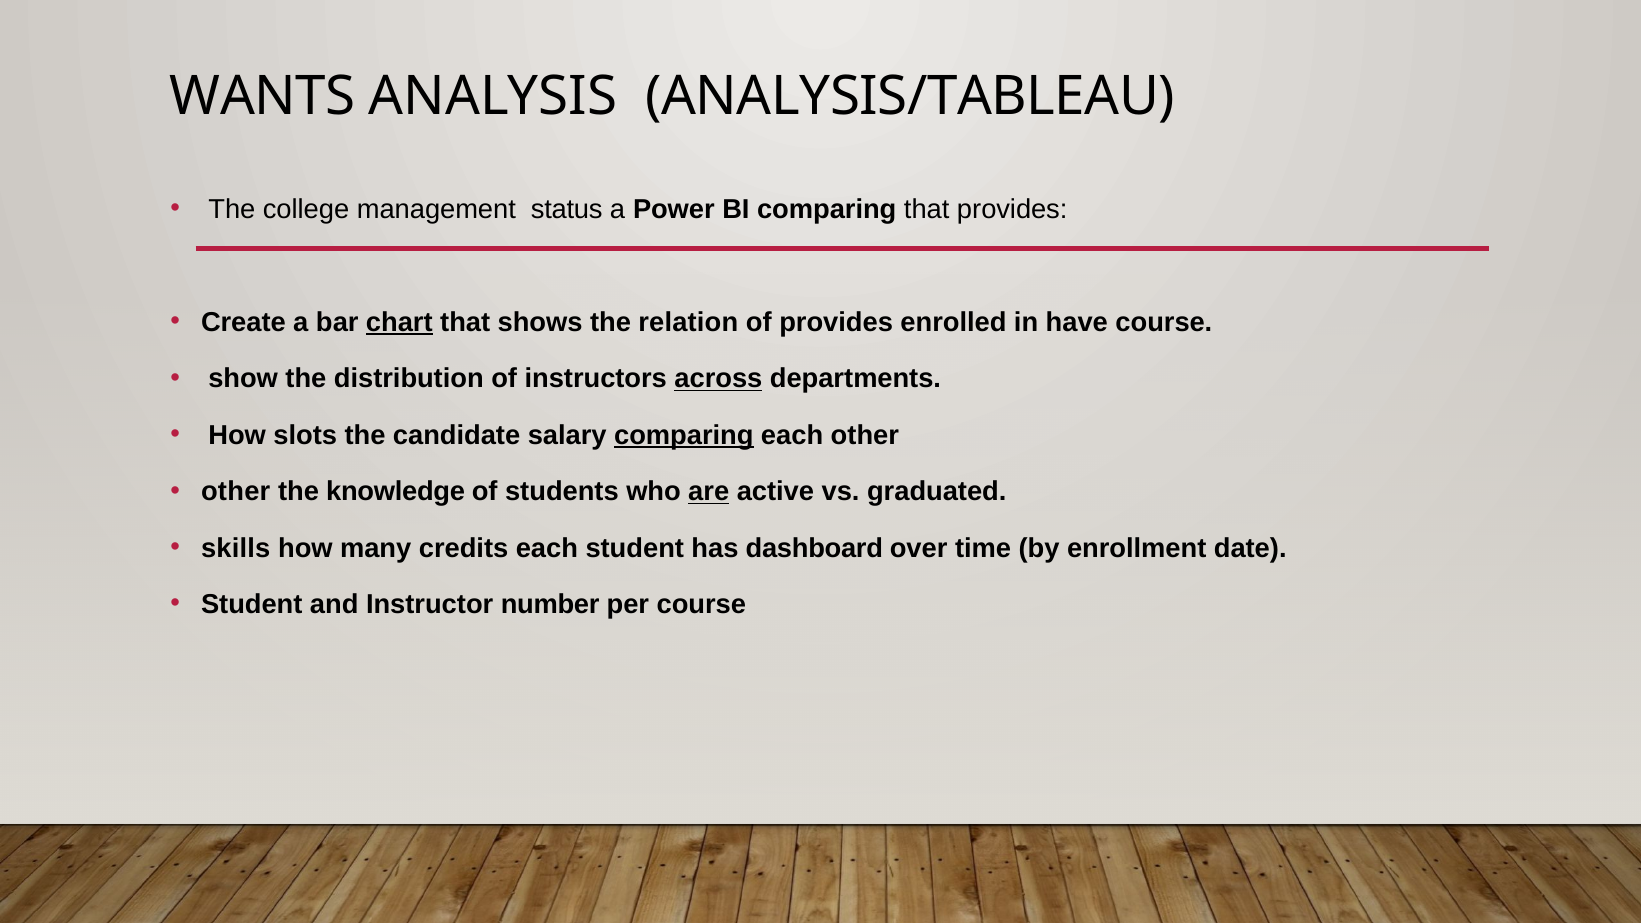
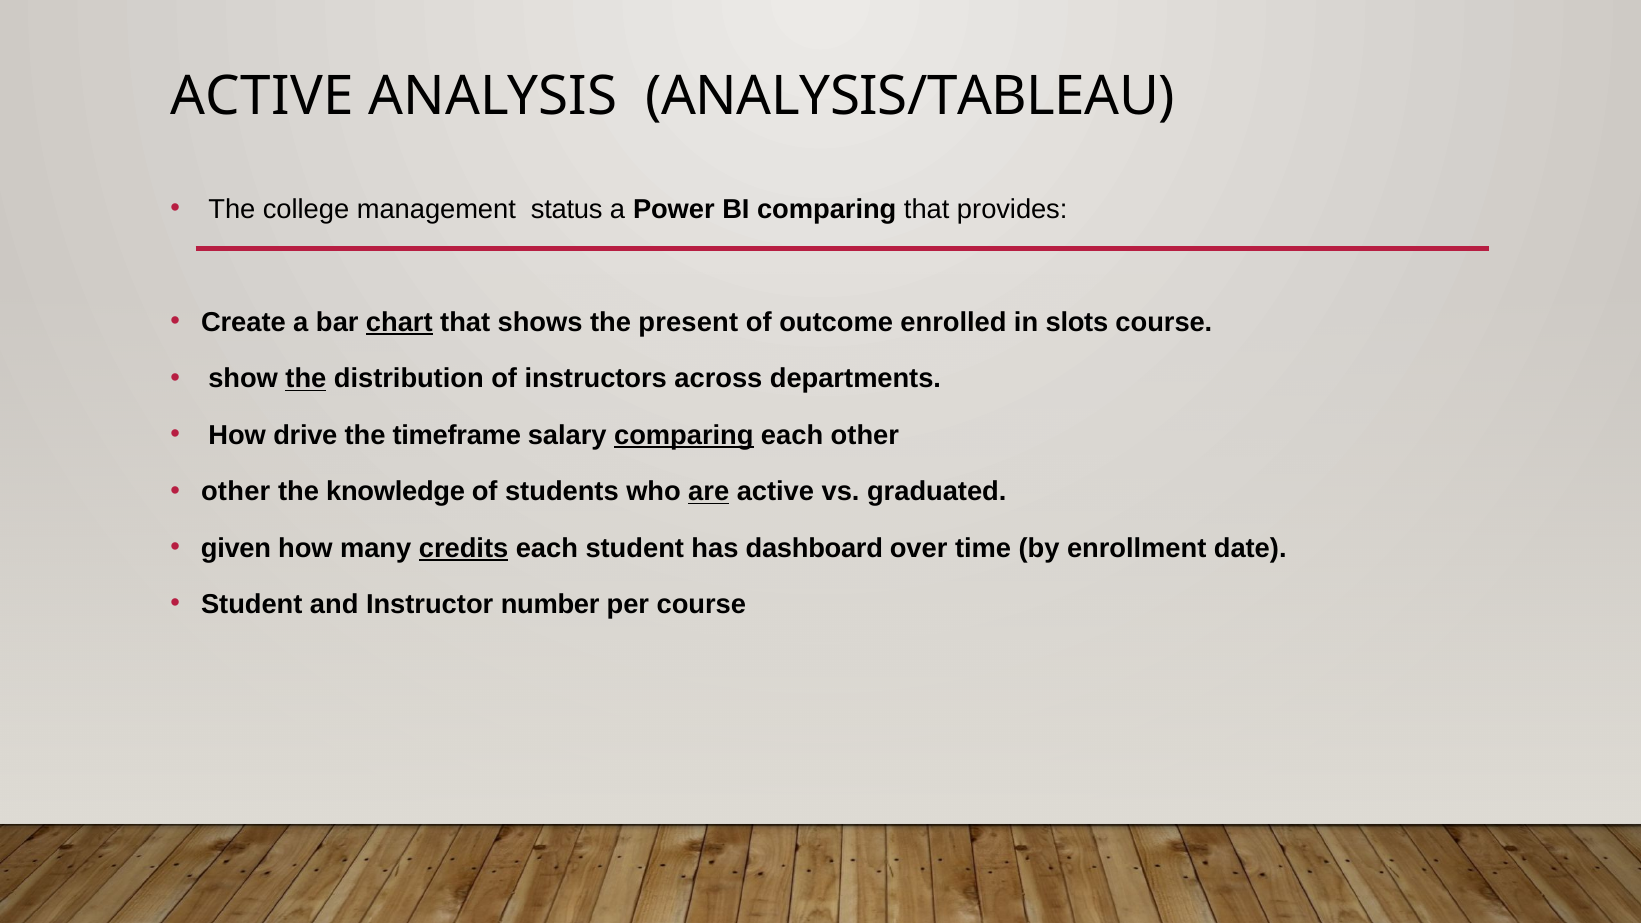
WANTS at (263, 96): WANTS -> ACTIVE
relation: relation -> present
of provides: provides -> outcome
have: have -> slots
the at (306, 379) underline: none -> present
across underline: present -> none
slots: slots -> drive
candidate: candidate -> timeframe
skills: skills -> given
credits underline: none -> present
